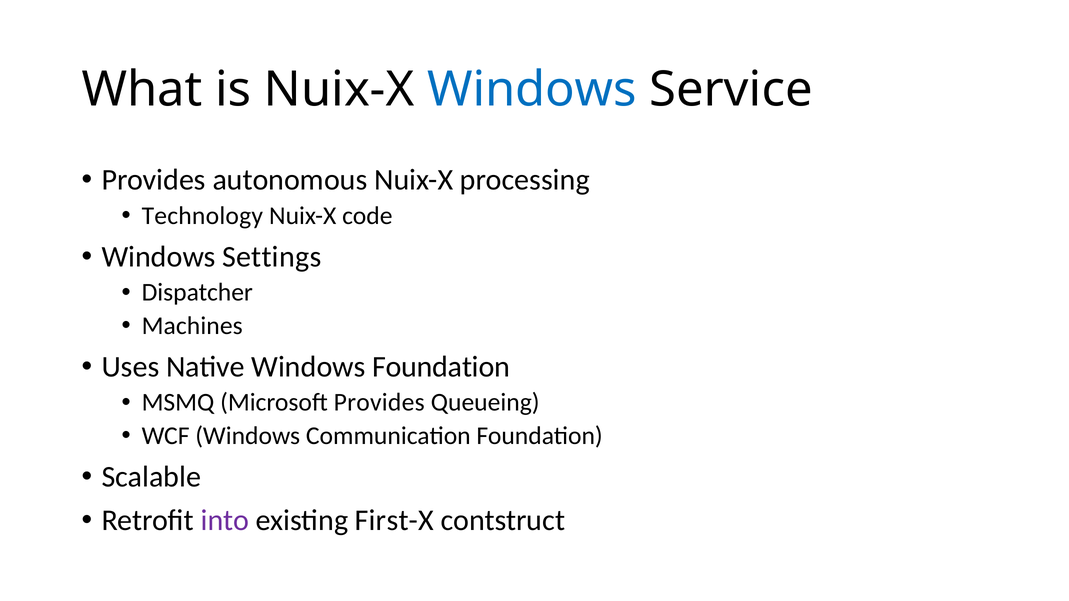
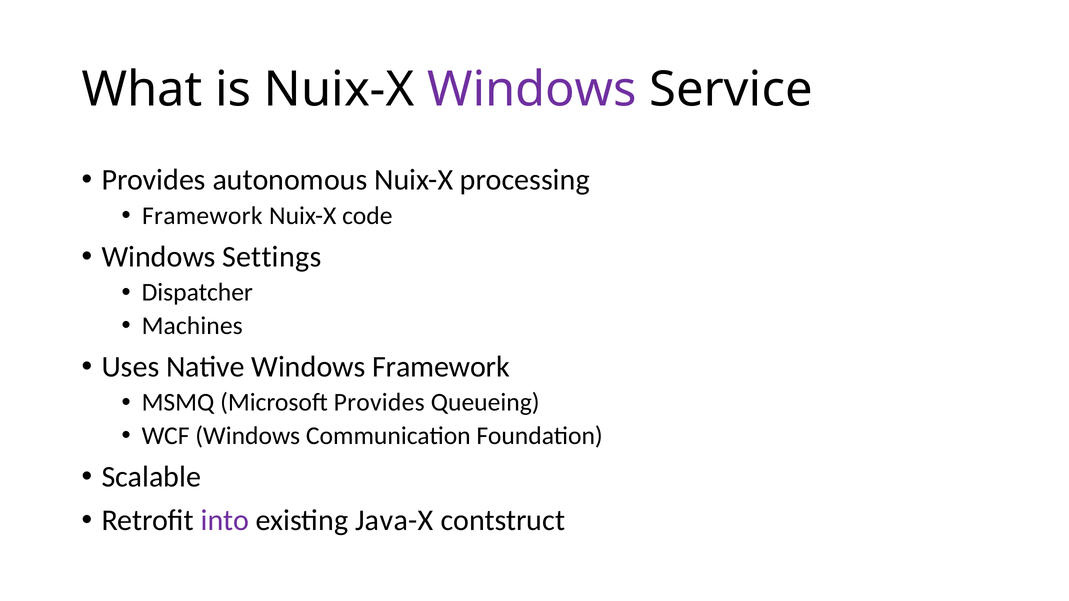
Windows at (532, 90) colour: blue -> purple
Technology at (202, 216): Technology -> Framework
Windows Foundation: Foundation -> Framework
First-X: First-X -> Java-X
